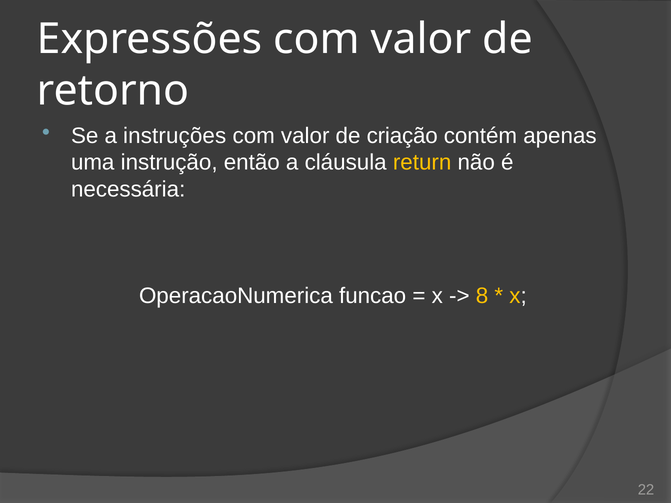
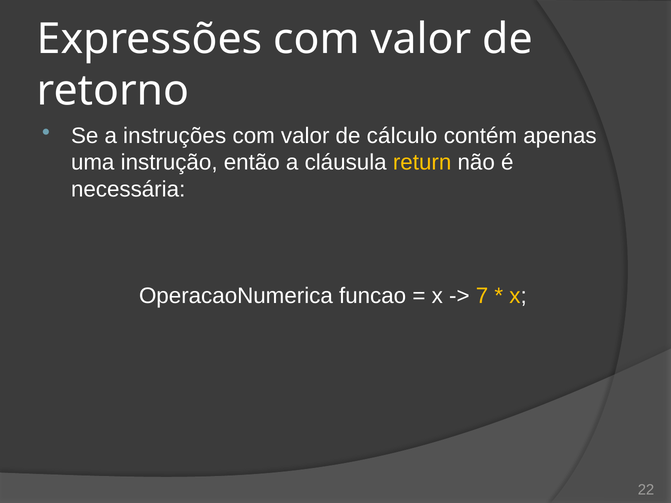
criação: criação -> cálculo
8: 8 -> 7
